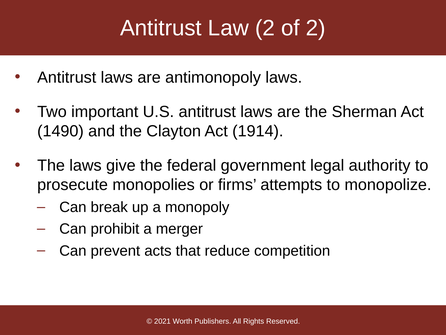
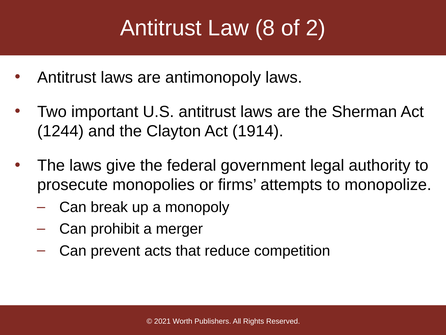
Law 2: 2 -> 8
1490: 1490 -> 1244
